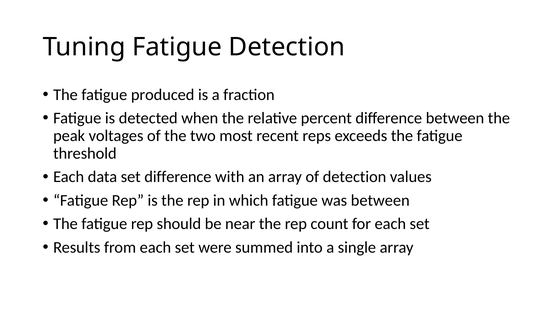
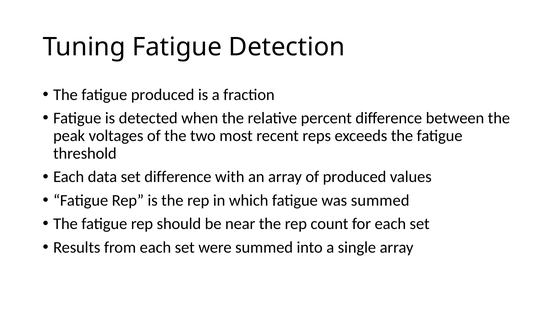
of detection: detection -> produced
was between: between -> summed
